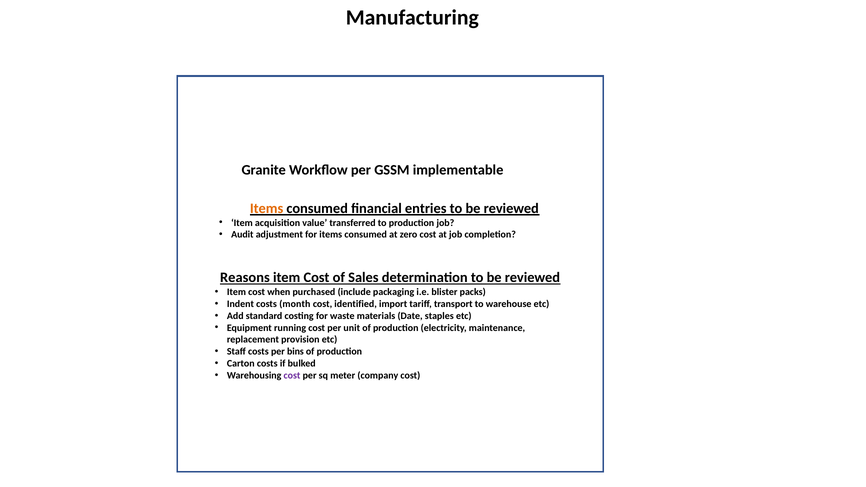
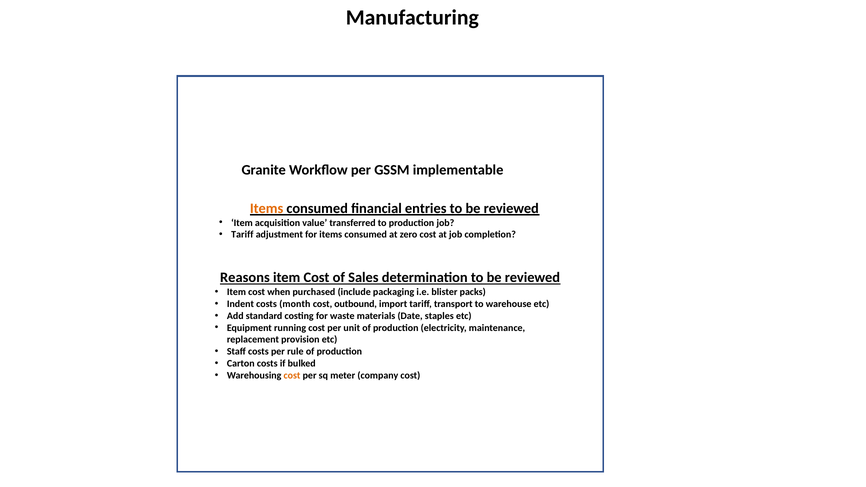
Audit at (242, 235): Audit -> Tariff
identified: identified -> outbound
bins: bins -> rule
cost at (292, 376) colour: purple -> orange
